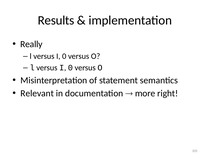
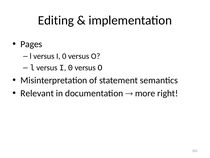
Results: Results -> Editing
Really: Really -> Pages
